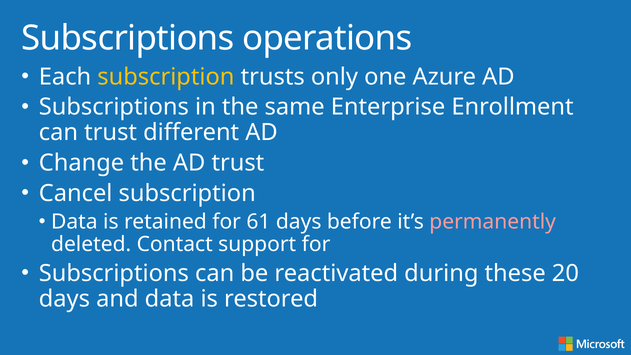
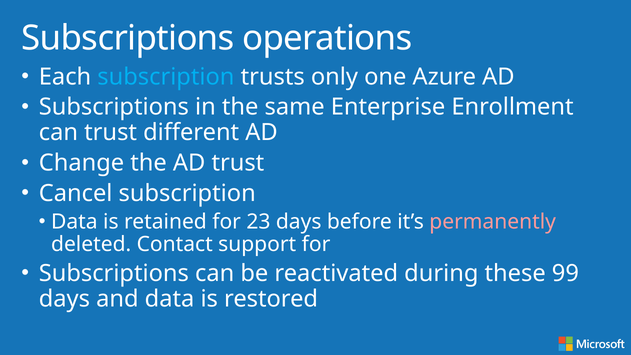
subscription at (166, 77) colour: yellow -> light blue
61: 61 -> 23
20: 20 -> 99
